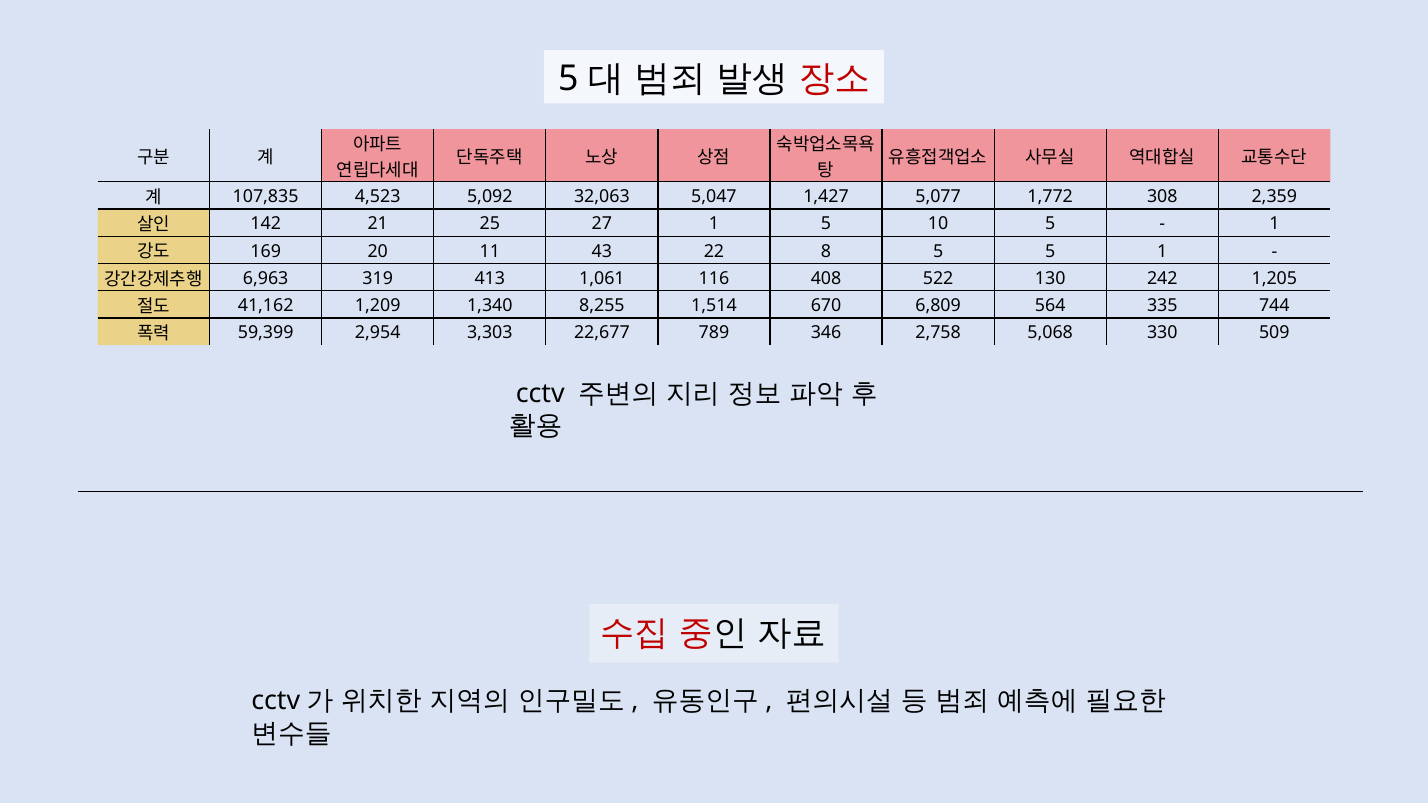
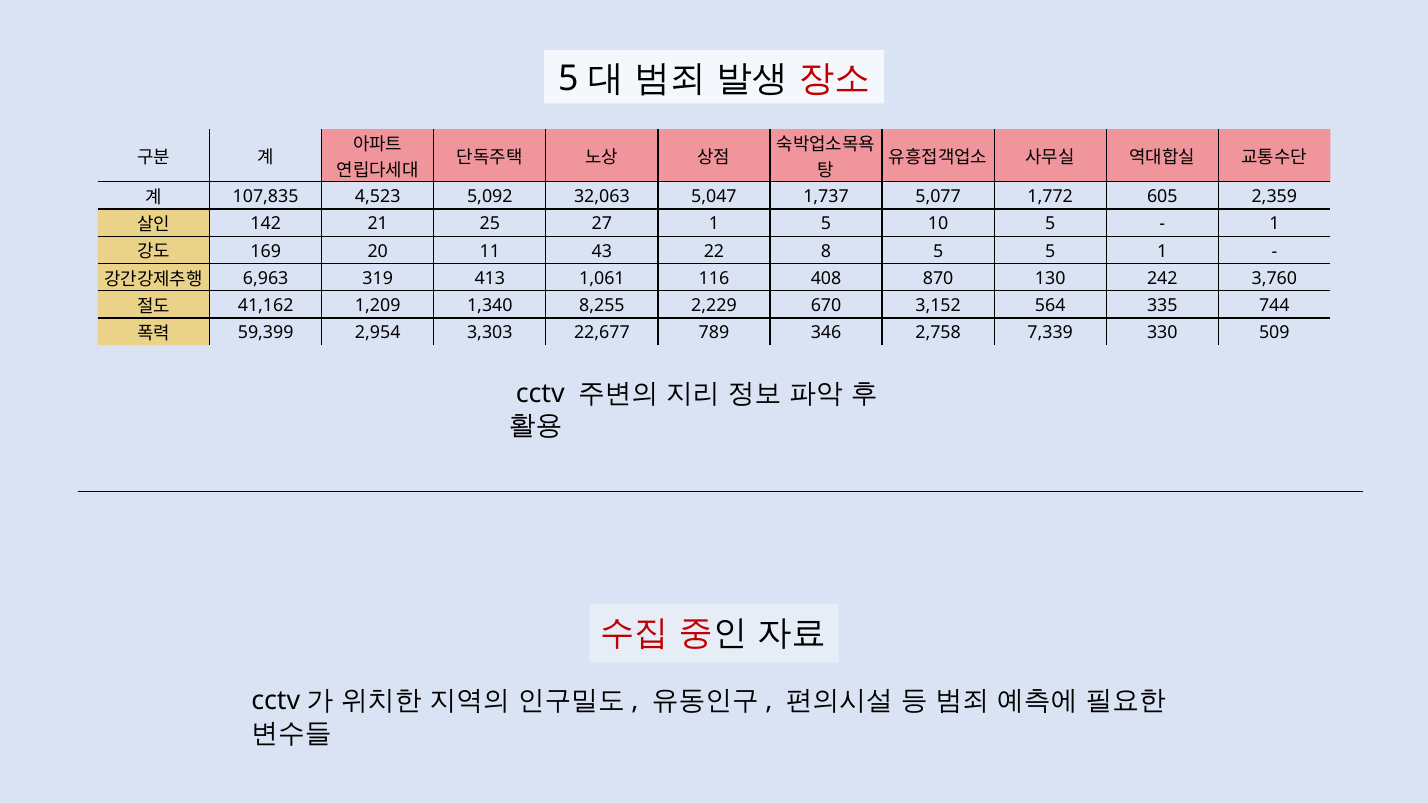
1,427: 1,427 -> 1,737
308: 308 -> 605
522: 522 -> 870
1,205: 1,205 -> 3,760
1,514: 1,514 -> 2,229
6,809: 6,809 -> 3,152
5,068: 5,068 -> 7,339
